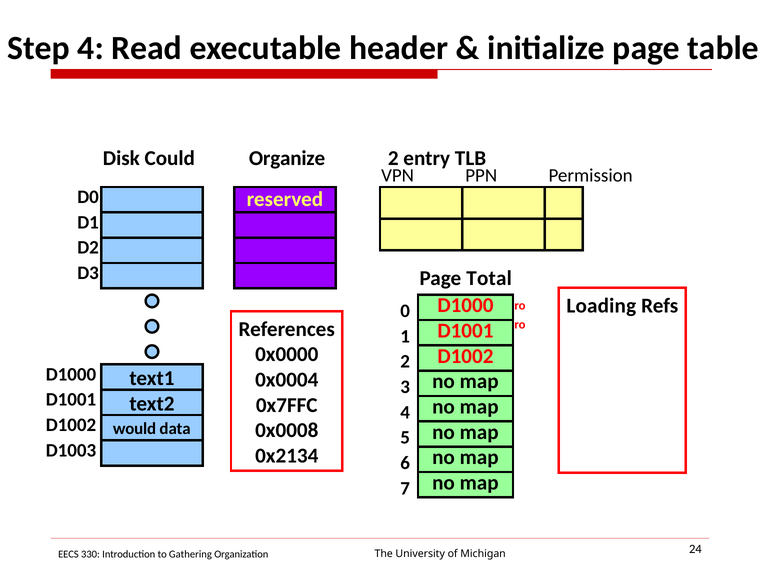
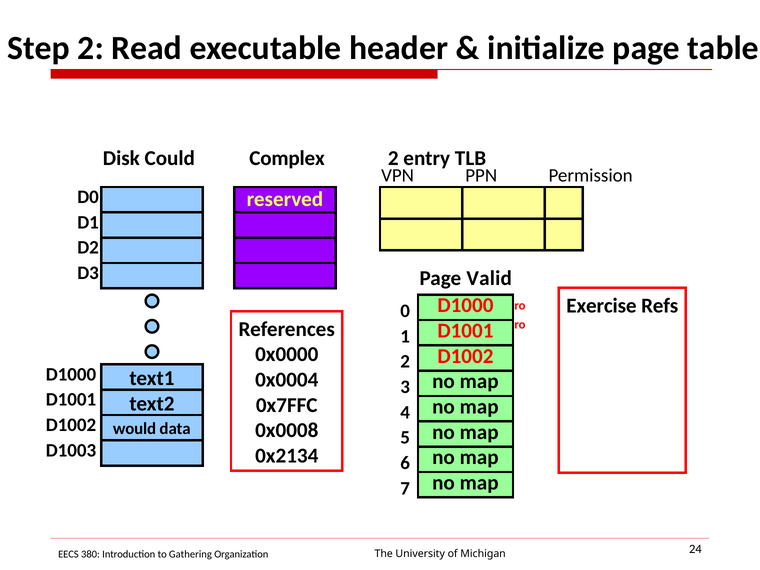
Step 4: 4 -> 2
Organize: Organize -> Complex
Total: Total -> Valid
Loading: Loading -> Exercise
330: 330 -> 380
